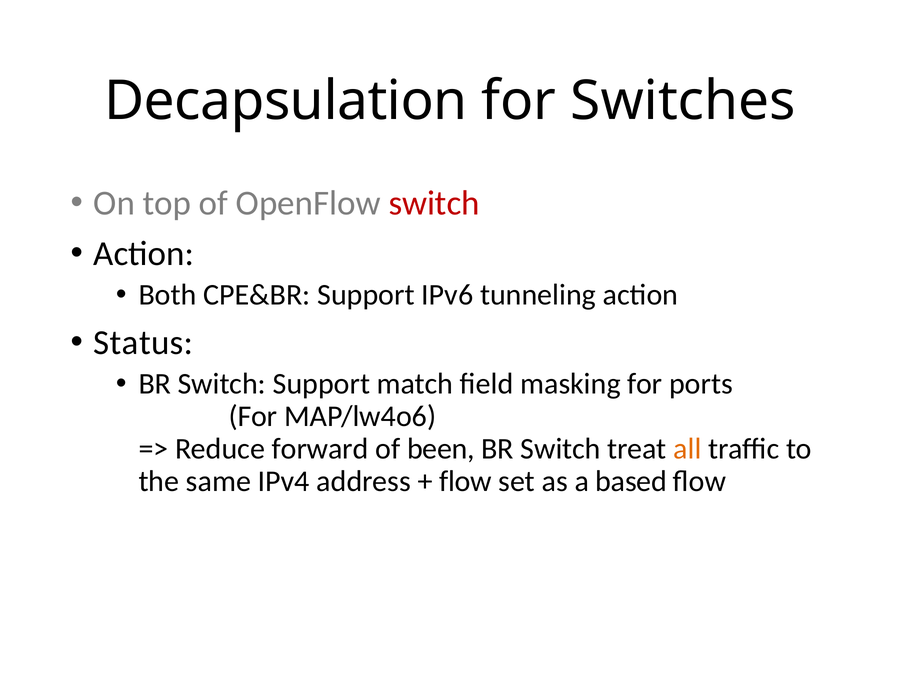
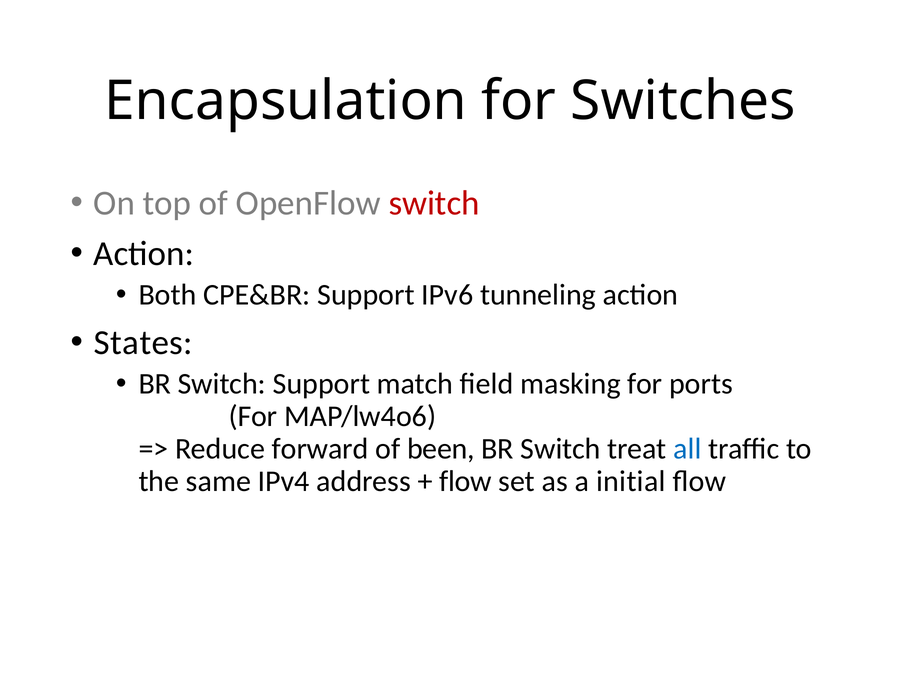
Decapsulation: Decapsulation -> Encapsulation
Status: Status -> States
all colour: orange -> blue
based: based -> initial
